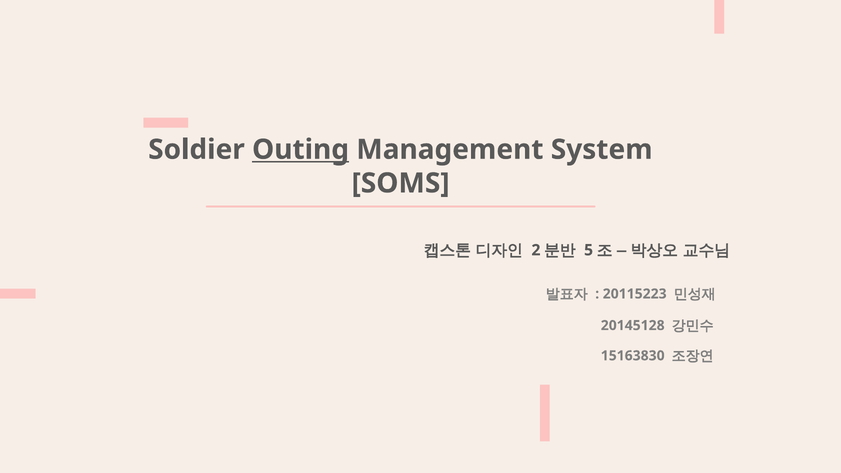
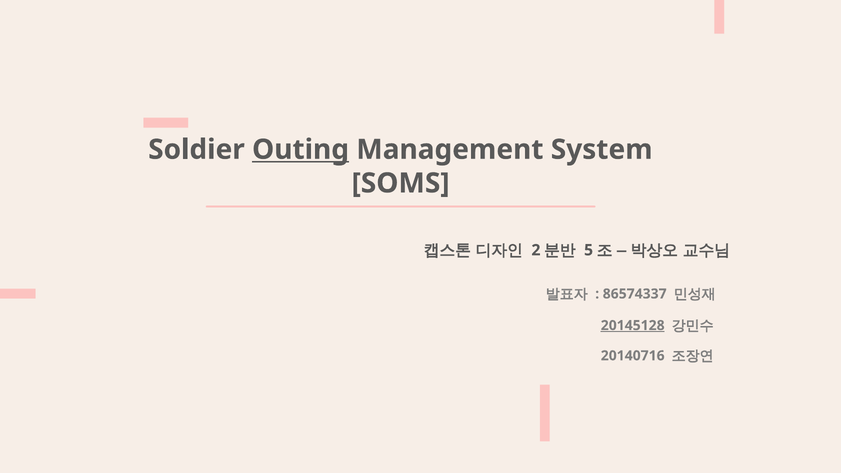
20115223: 20115223 -> 86574337
20145128 underline: none -> present
15163830: 15163830 -> 20140716
